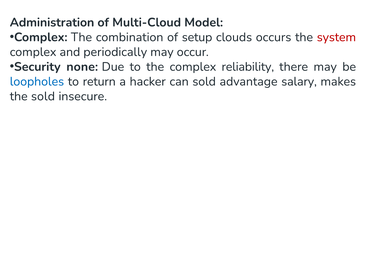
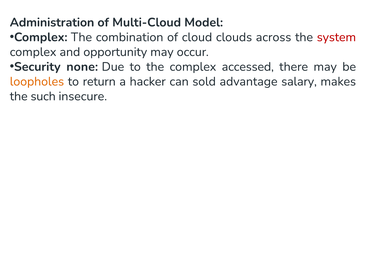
setup: setup -> cloud
occurs: occurs -> across
periodically: periodically -> opportunity
reliability: reliability -> accessed
loopholes colour: blue -> orange
the sold: sold -> such
